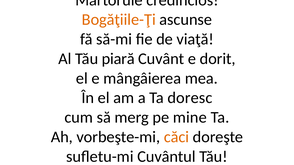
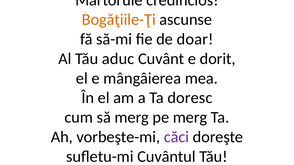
viaţă: viaţă -> doar
piară: piară -> aduc
pe mine: mine -> merg
căci colour: orange -> purple
